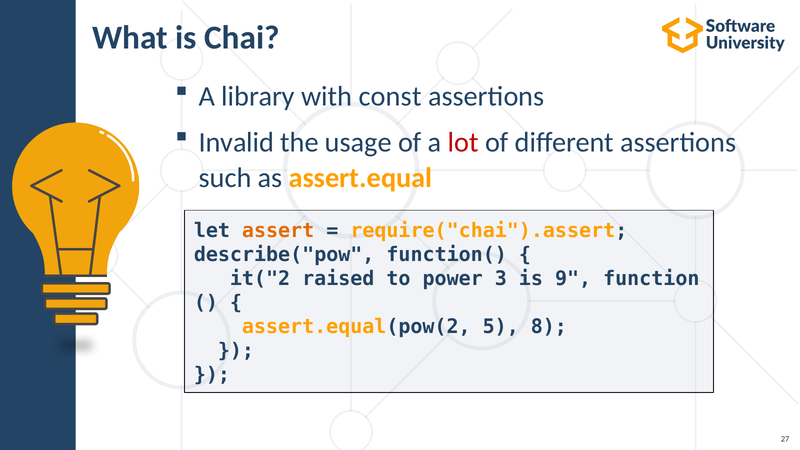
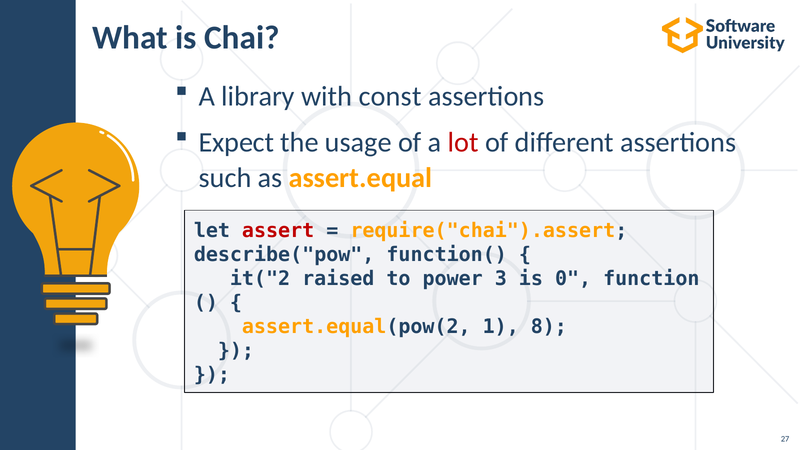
Invalid: Invalid -> Expect
assert colour: orange -> red
9: 9 -> 0
5: 5 -> 1
